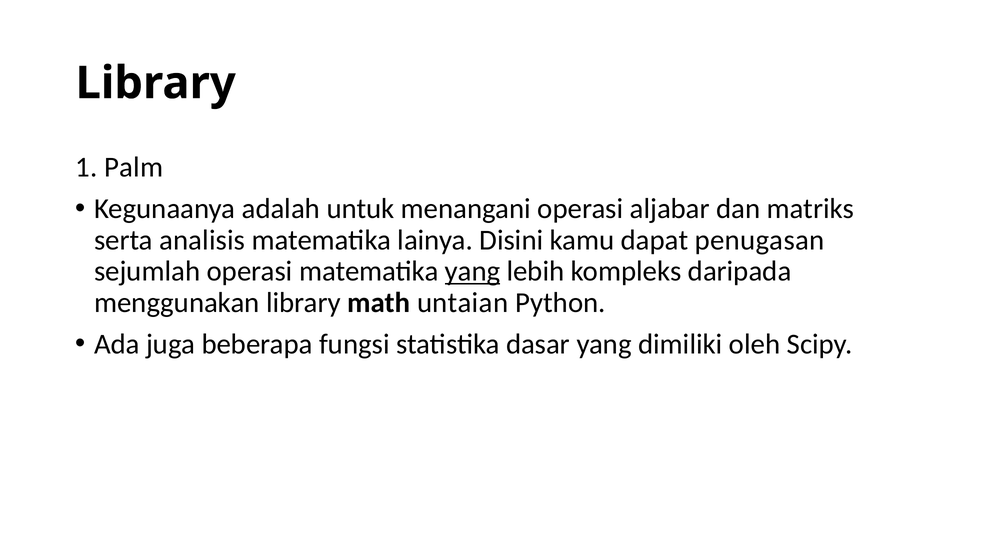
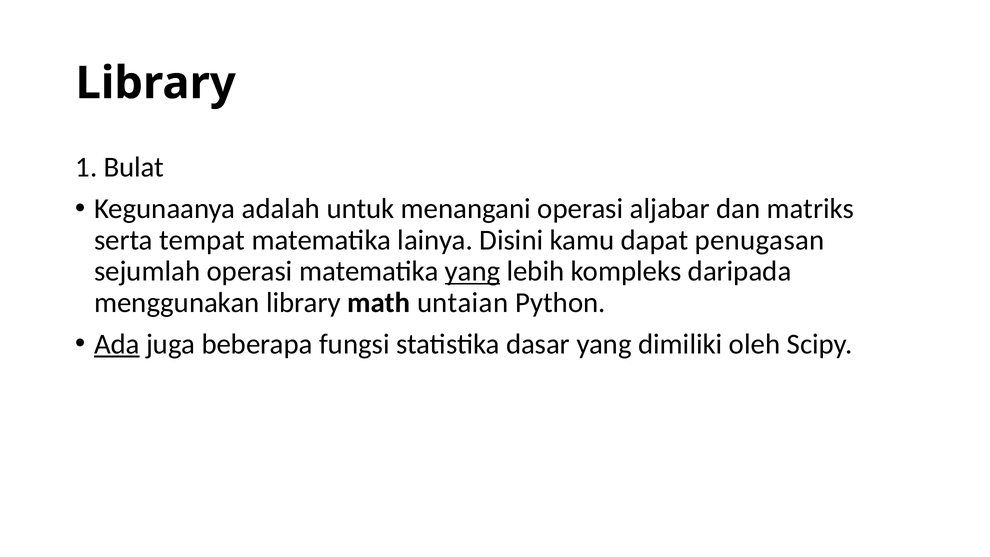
Palm: Palm -> Bulat
analisis: analisis -> tempat
Ada underline: none -> present
